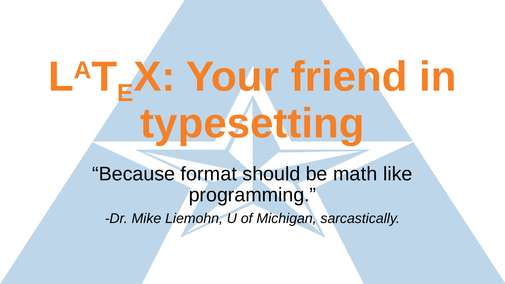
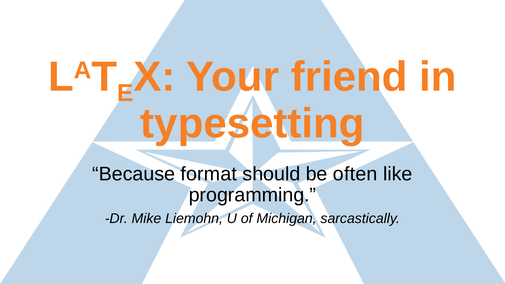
math: math -> often
